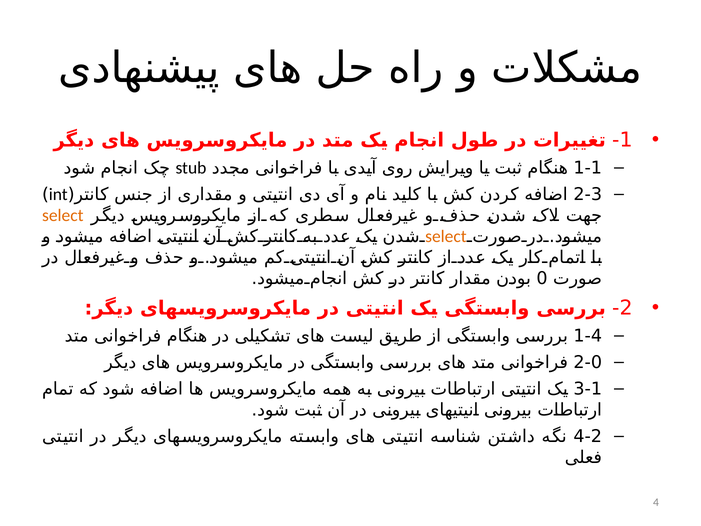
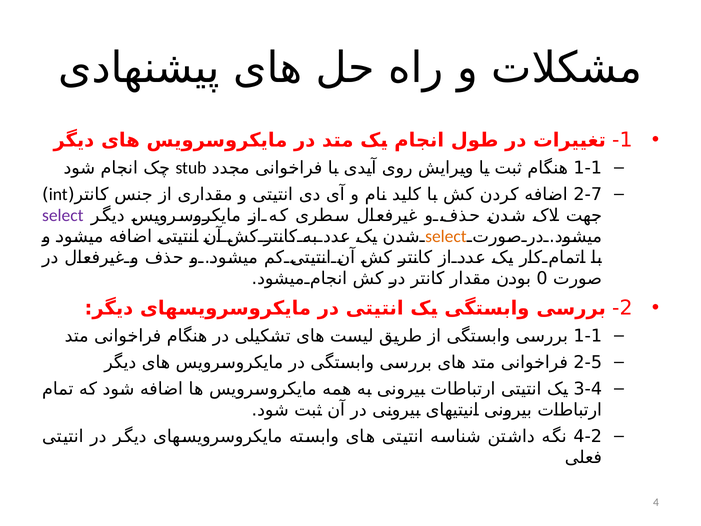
2-3: 2-3 -> 2-7
select at (63, 215) colour: orange -> purple
1-4 at (588, 336): 1-4 -> 1-1
2-0: 2-0 -> 2-5
3-1: 3-1 -> 3-4
